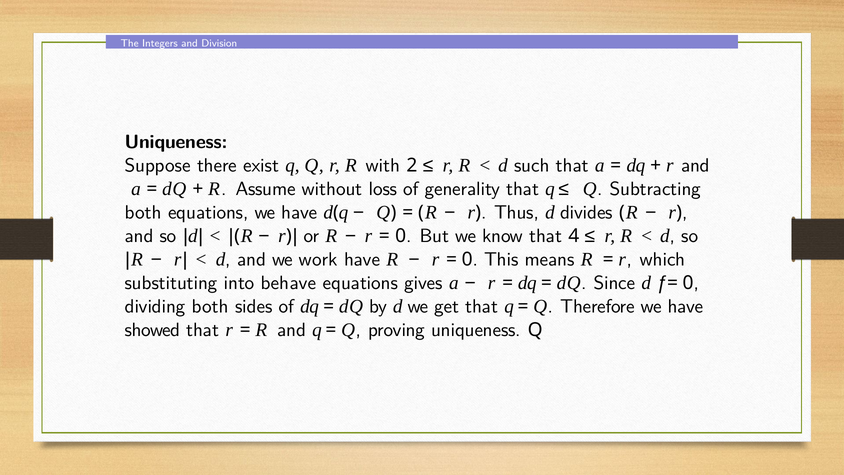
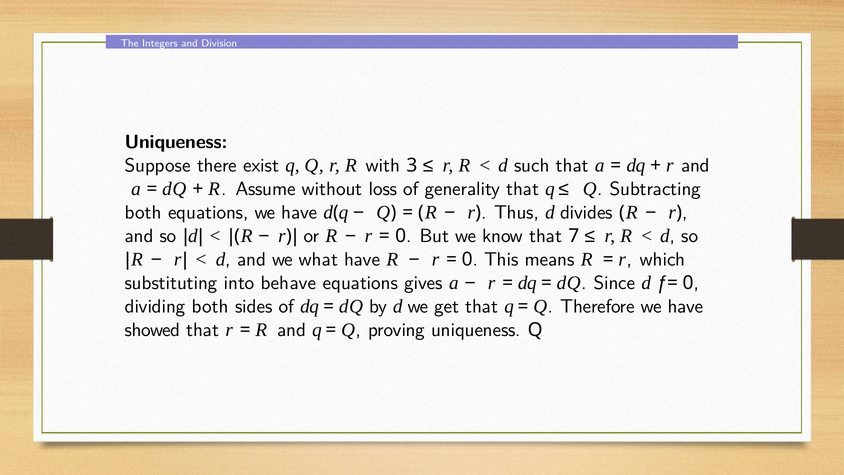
2: 2 -> 3
4: 4 -> 7
work: work -> what
